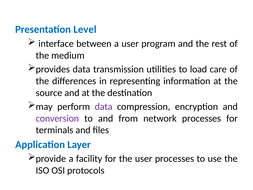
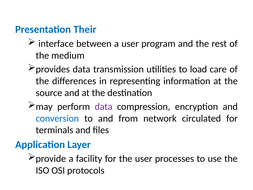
Level: Level -> Their
conversion colour: purple -> blue
network processes: processes -> circulated
